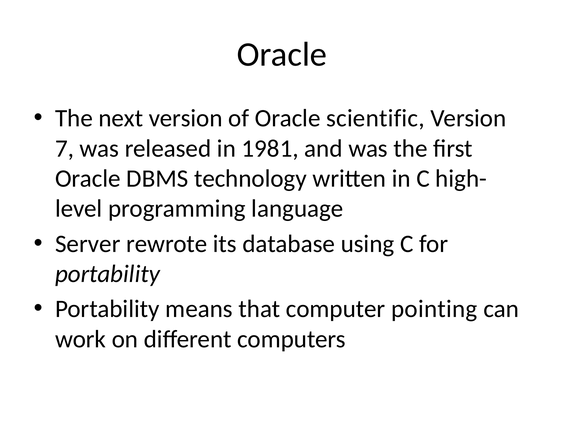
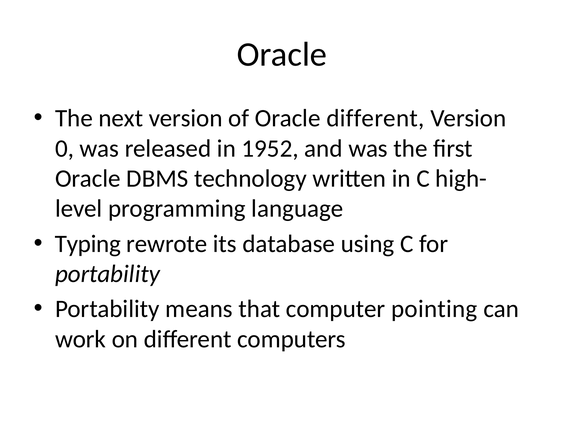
Oracle scientific: scientific -> different
7: 7 -> 0
1981: 1981 -> 1952
Server: Server -> Typing
